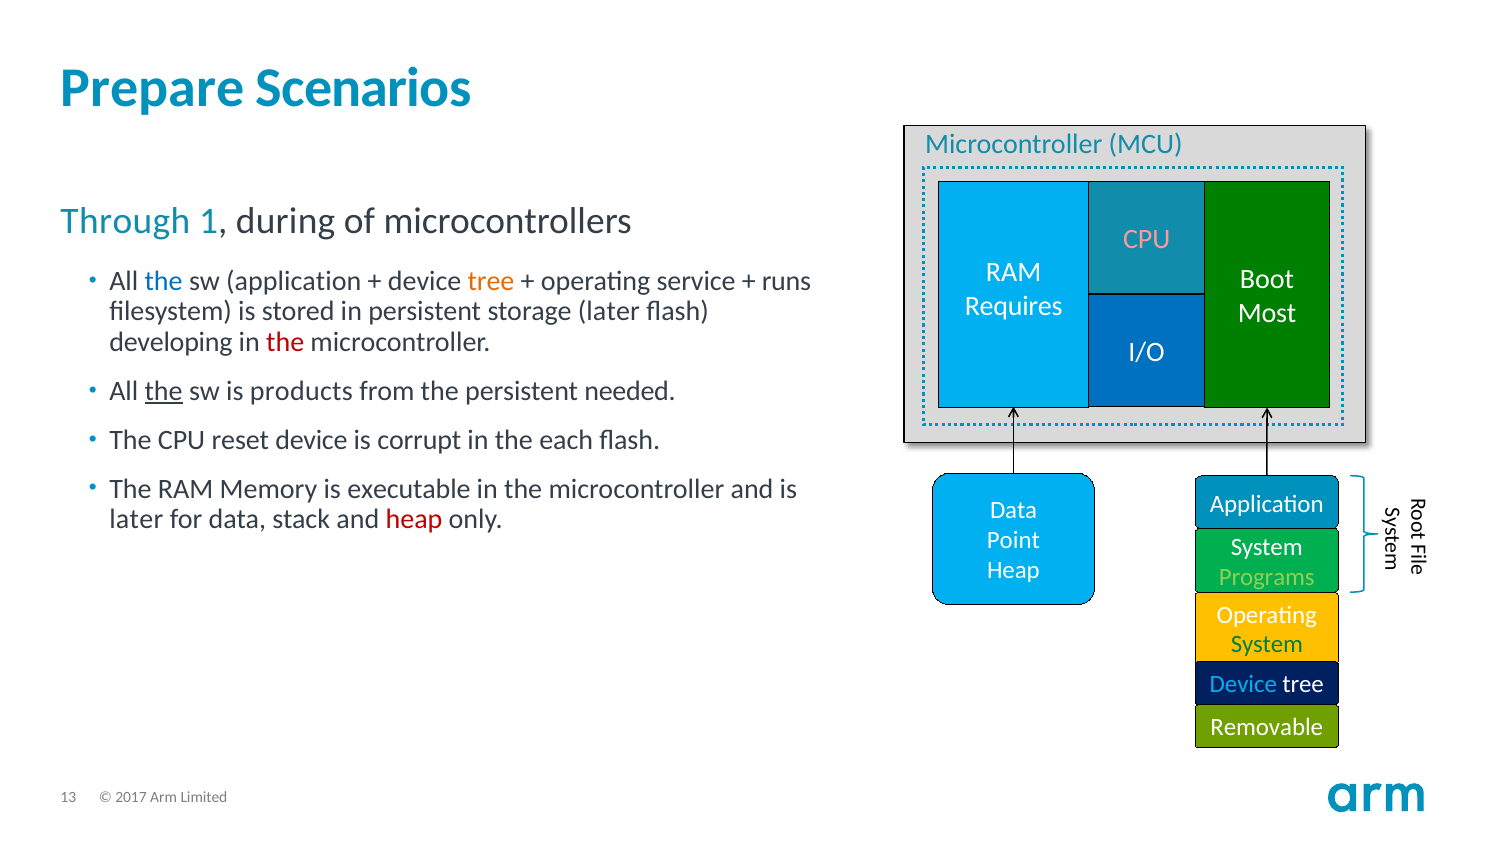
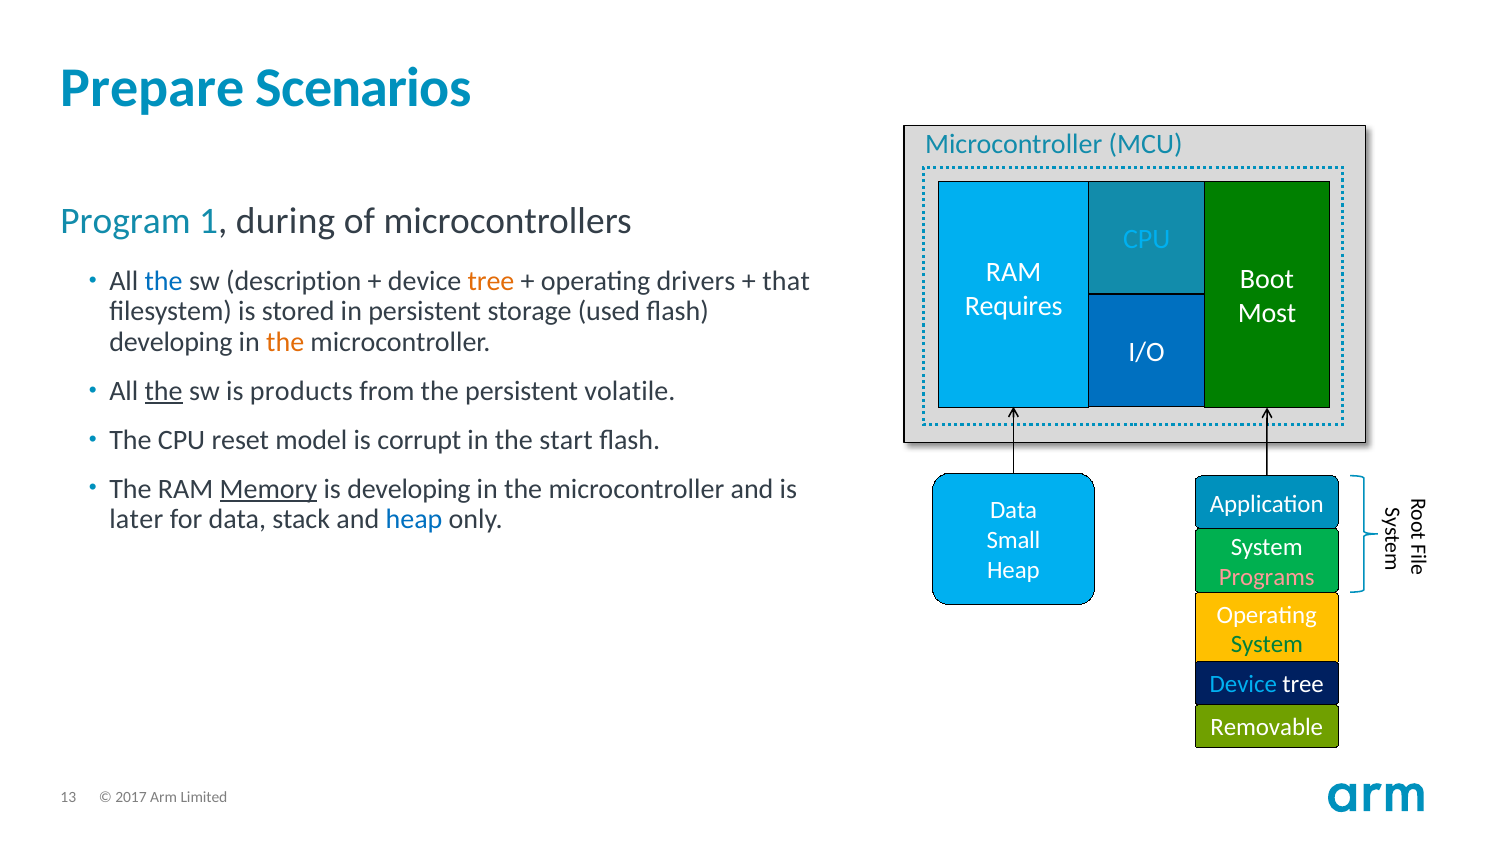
Through: Through -> Program
CPU at (1147, 239) colour: pink -> light blue
sw application: application -> description
service: service -> drivers
runs: runs -> that
storage later: later -> used
the at (285, 342) colour: red -> orange
needed: needed -> volatile
reset device: device -> model
each: each -> start
Memory underline: none -> present
is executable: executable -> developing
heap at (414, 519) colour: red -> blue
Point: Point -> Small
Programs colour: light green -> pink
